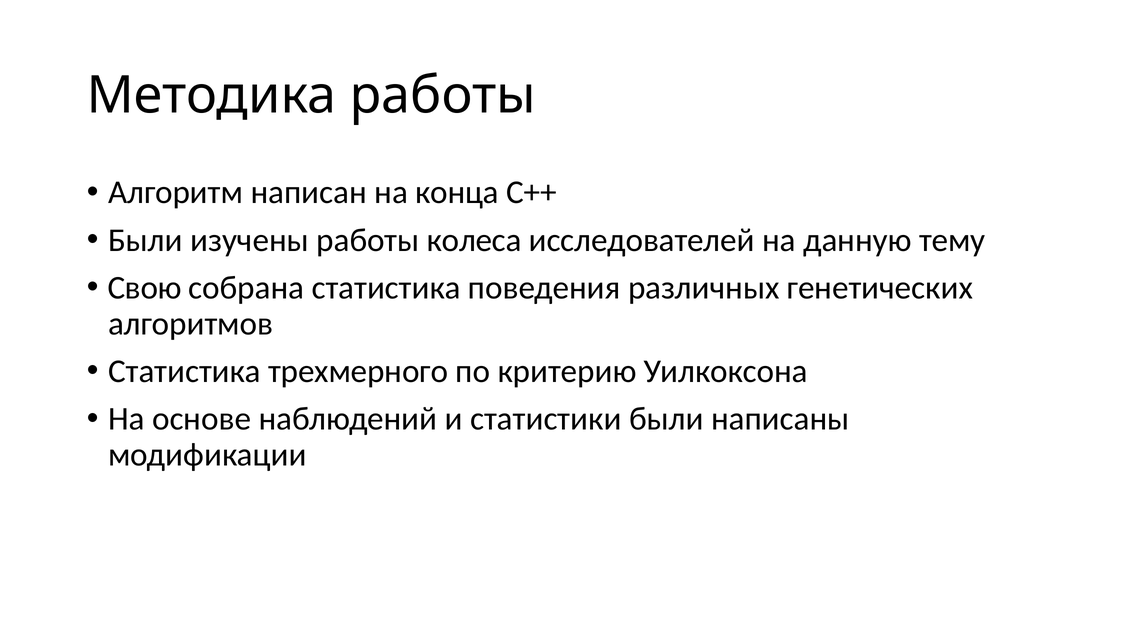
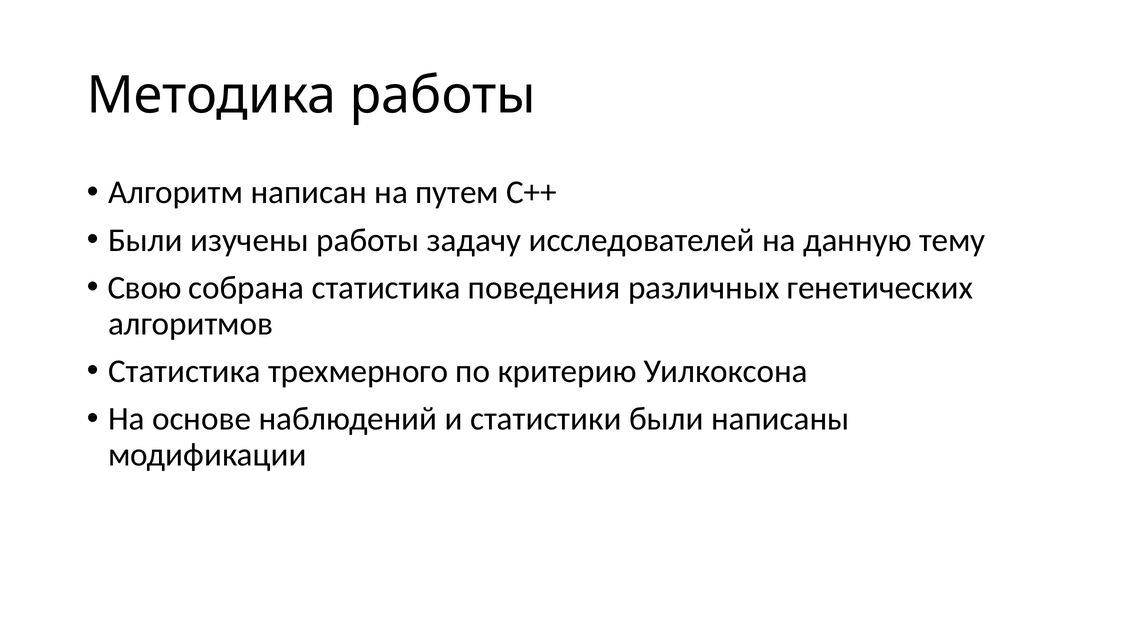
конца: конца -> путем
колеса: колеса -> задачу
